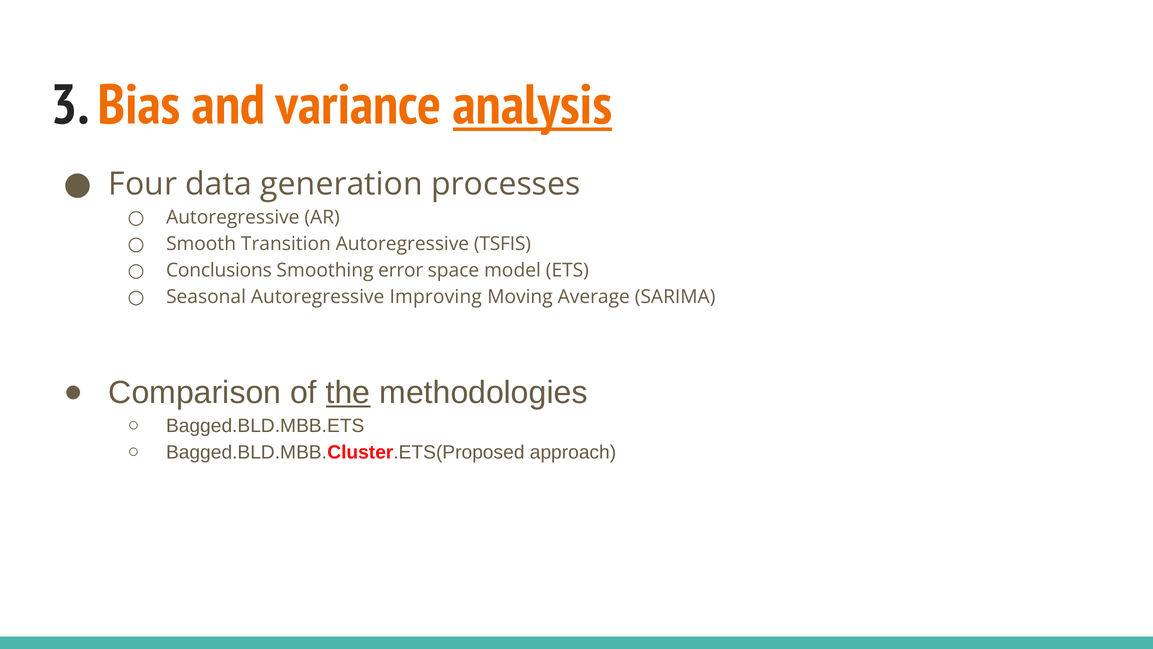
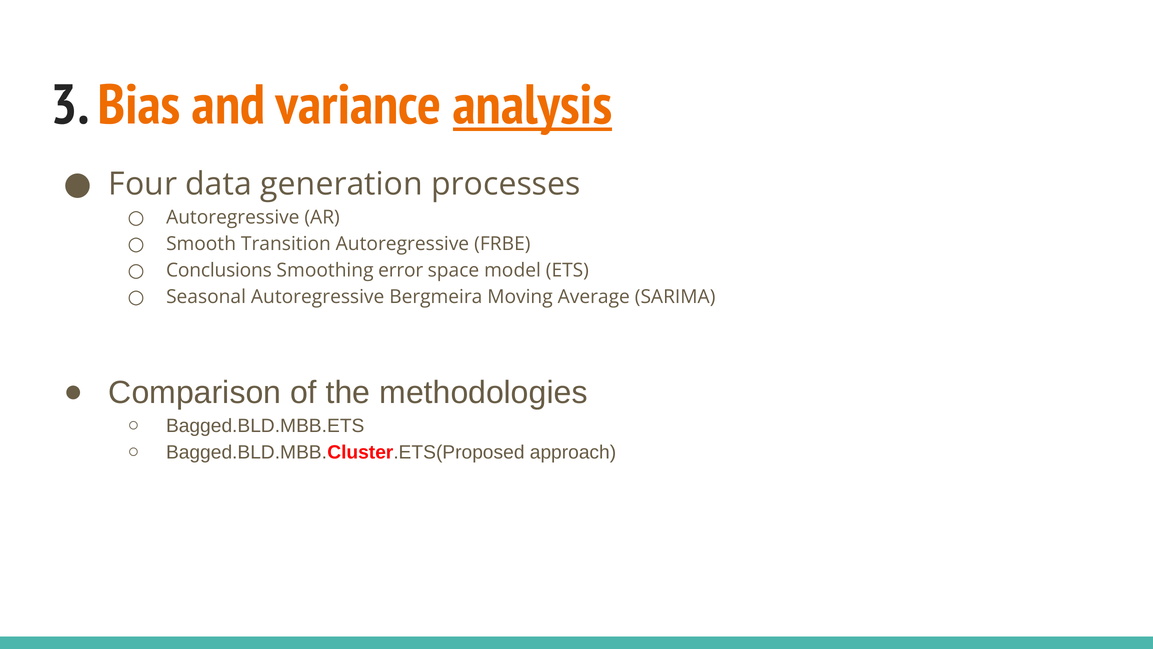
TSFIS: TSFIS -> FRBE
Improving: Improving -> Bergmeira
the underline: present -> none
